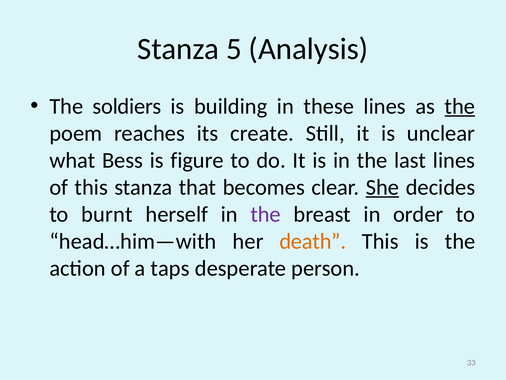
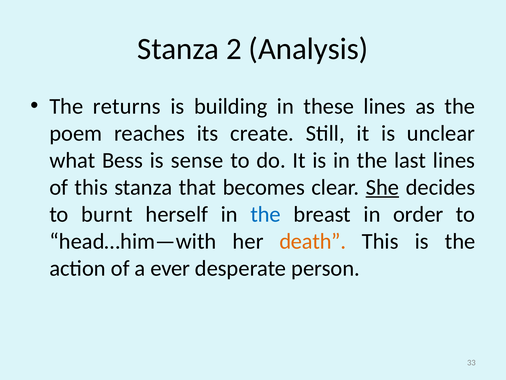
5: 5 -> 2
soldiers: soldiers -> returns
the at (460, 106) underline: present -> none
figure: figure -> sense
the at (266, 214) colour: purple -> blue
taps: taps -> ever
